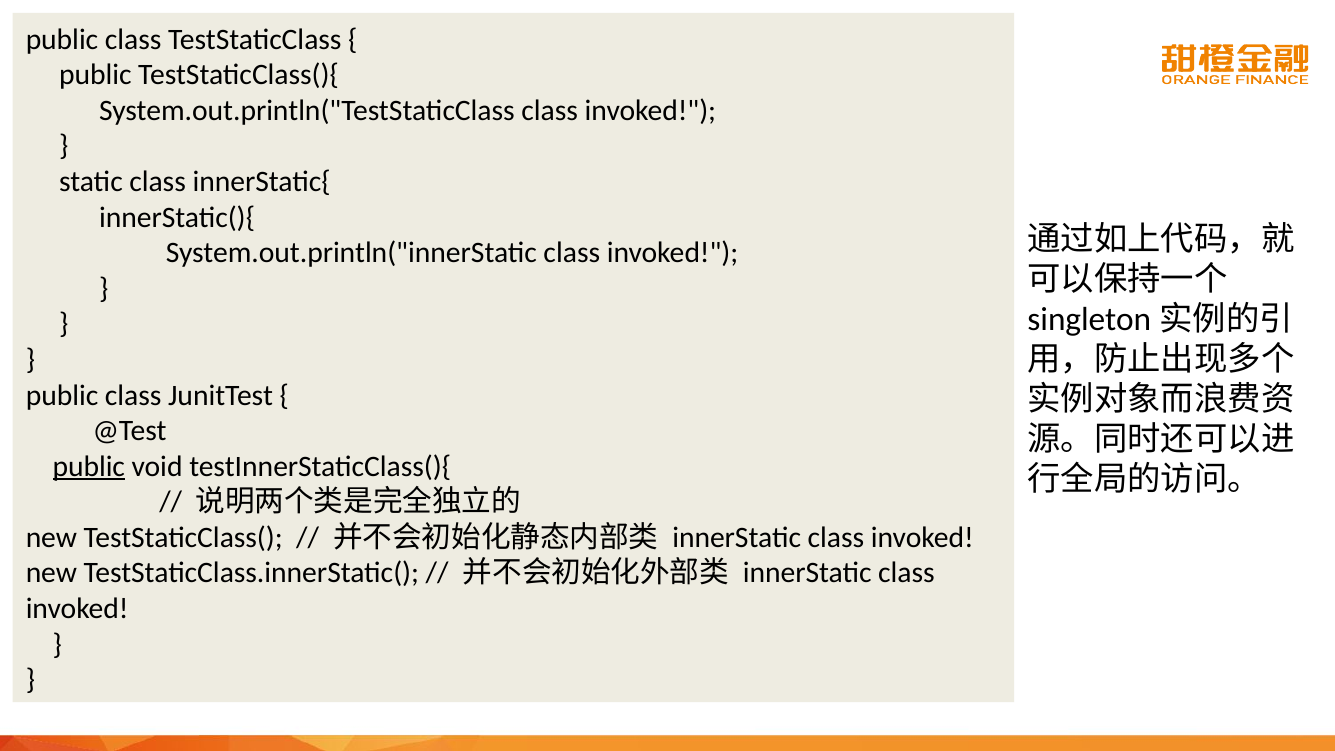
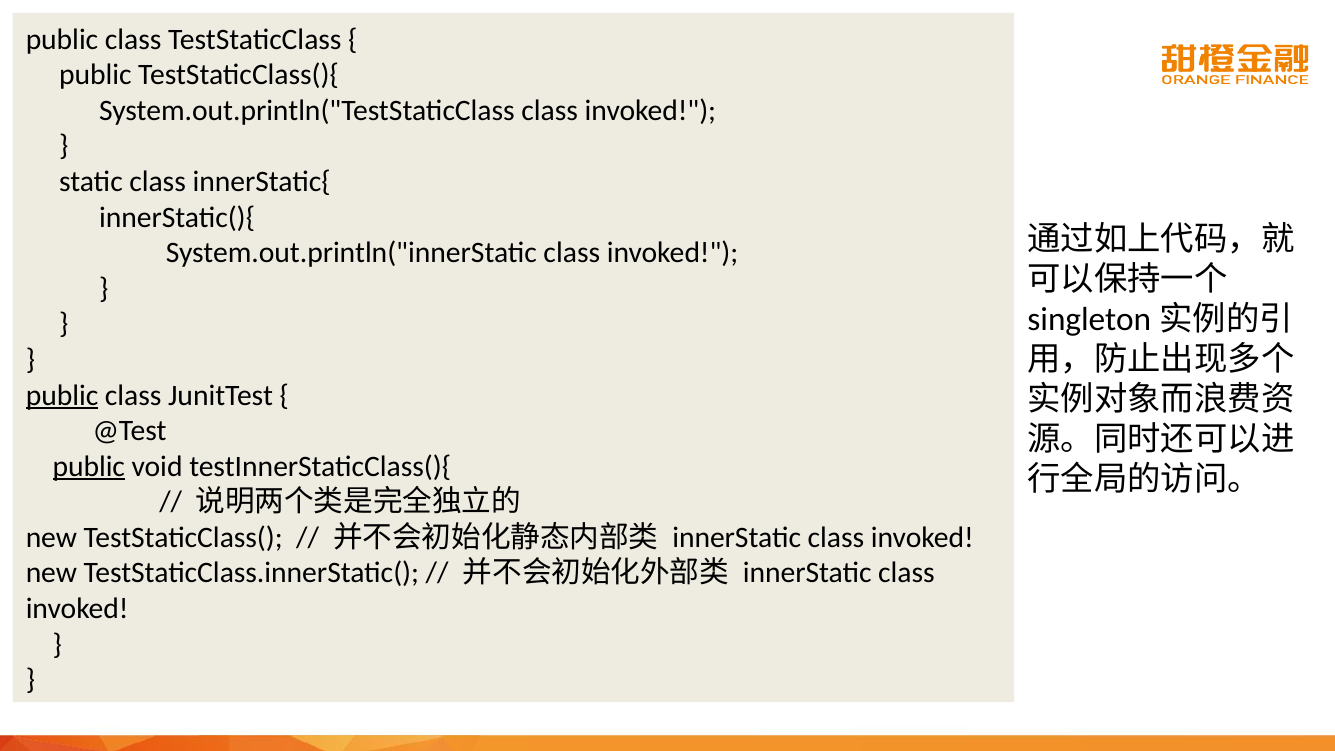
public at (62, 395) underline: none -> present
